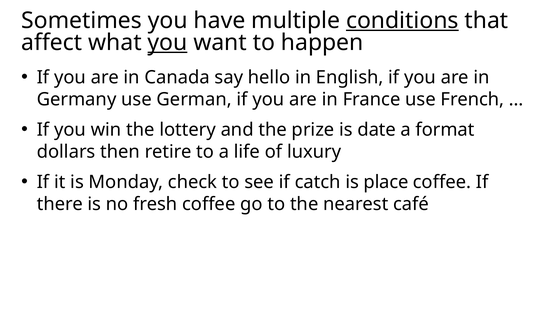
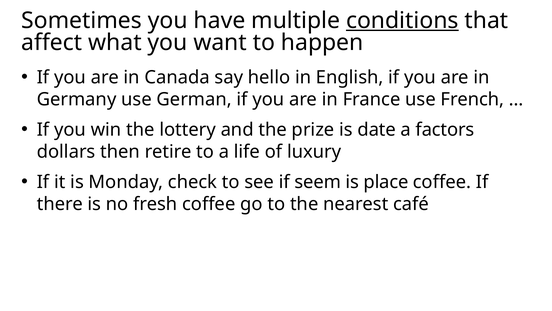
you at (168, 42) underline: present -> none
format: format -> factors
catch: catch -> seem
